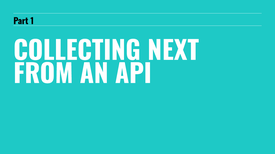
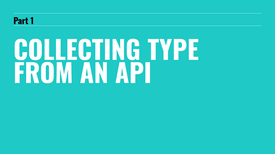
NEXT: NEXT -> TYPE
